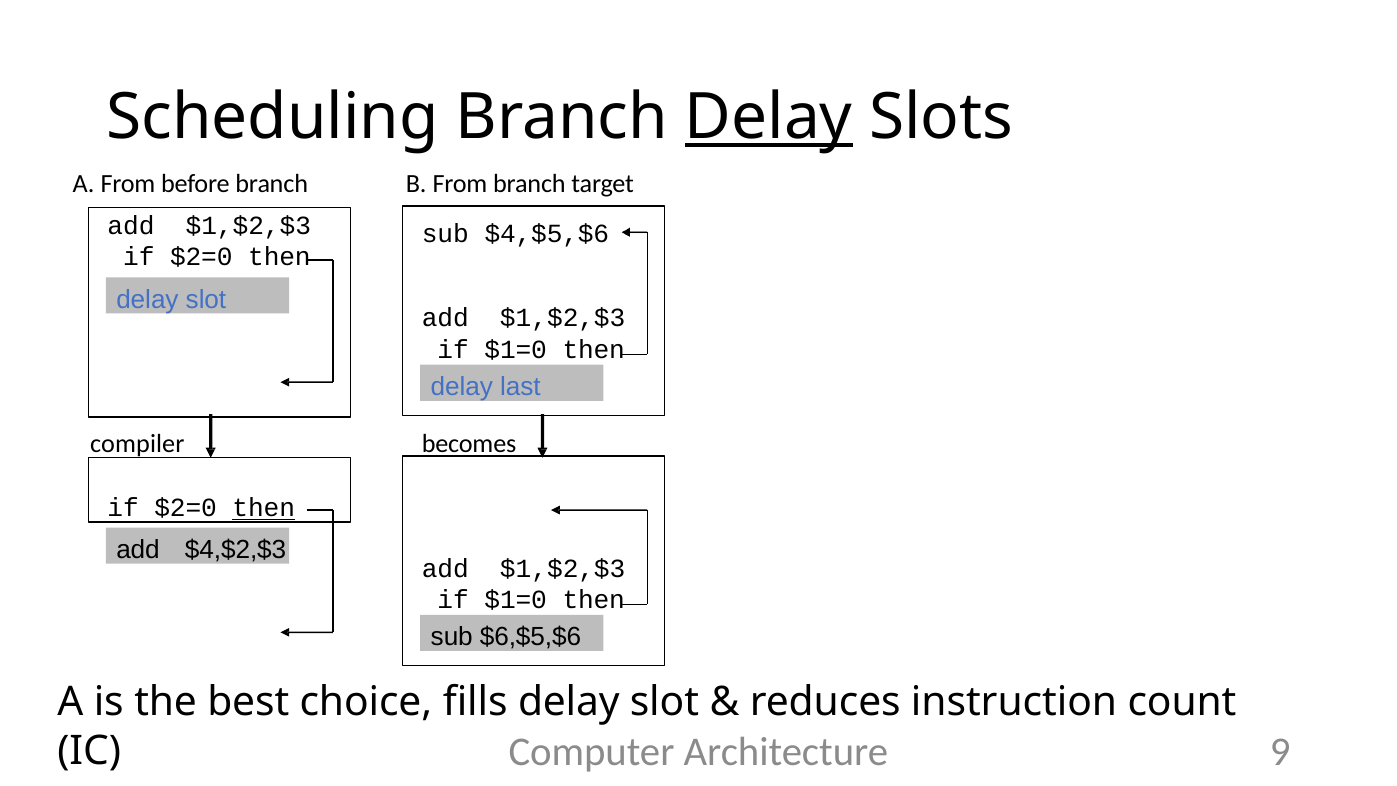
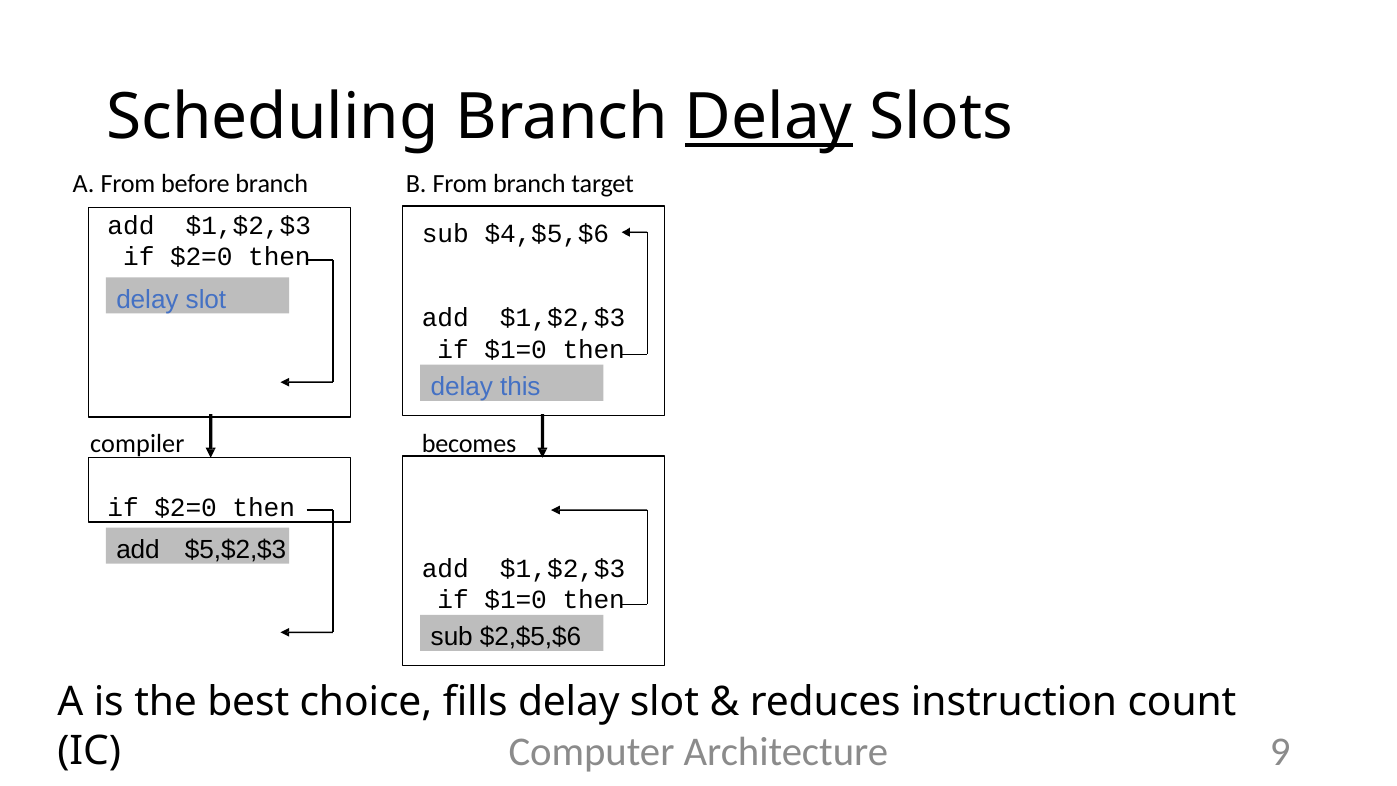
last: last -> this
then at (264, 508) underline: present -> none
$4,$2,$3: $4,$2,$3 -> $5,$2,$3
$6,$5,$6: $6,$5,$6 -> $2,$5,$6
